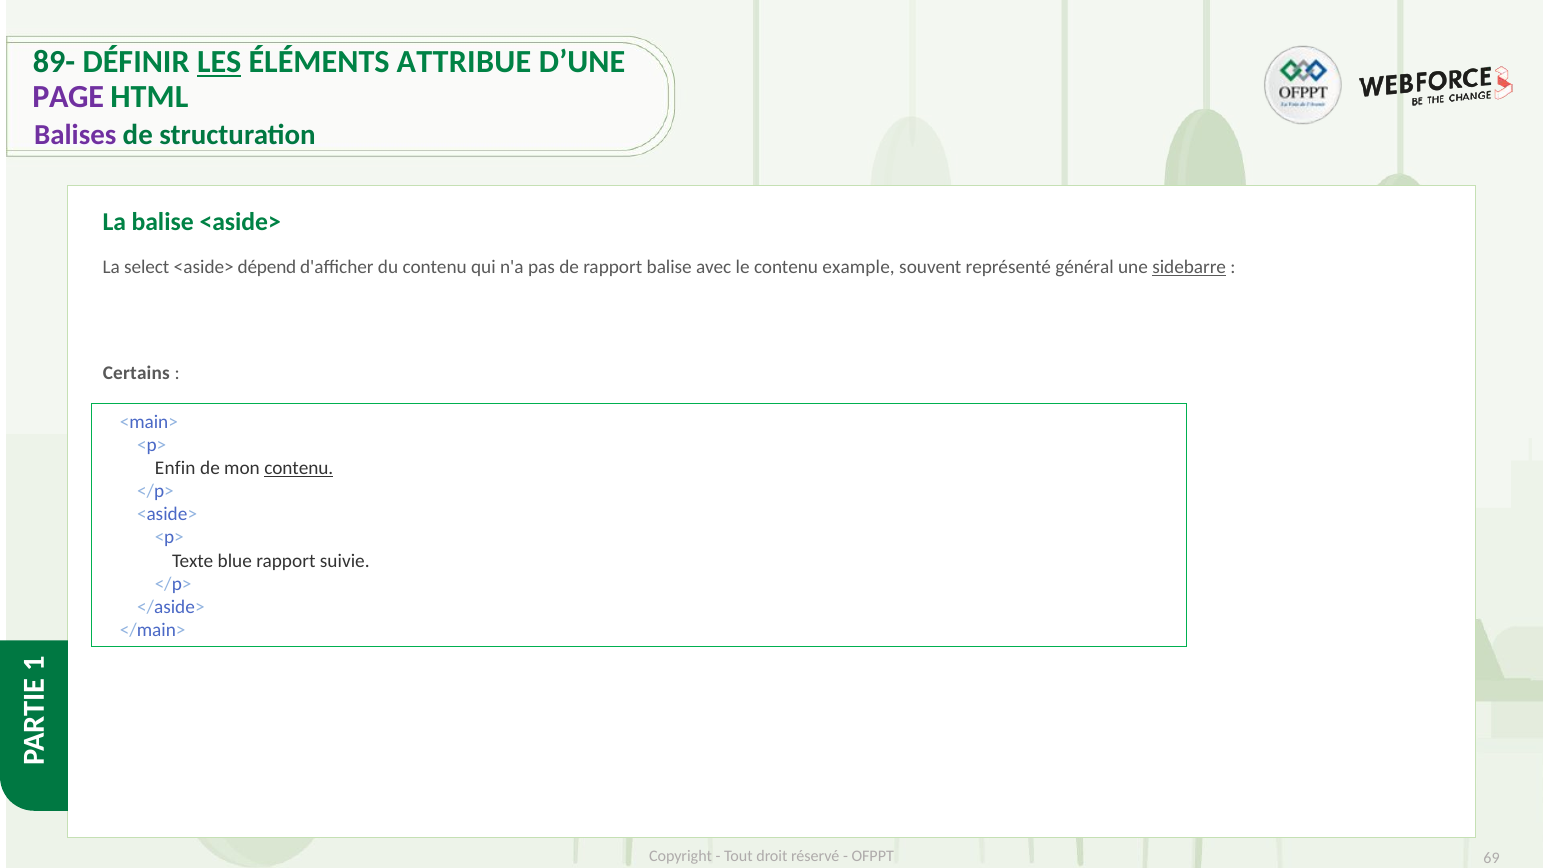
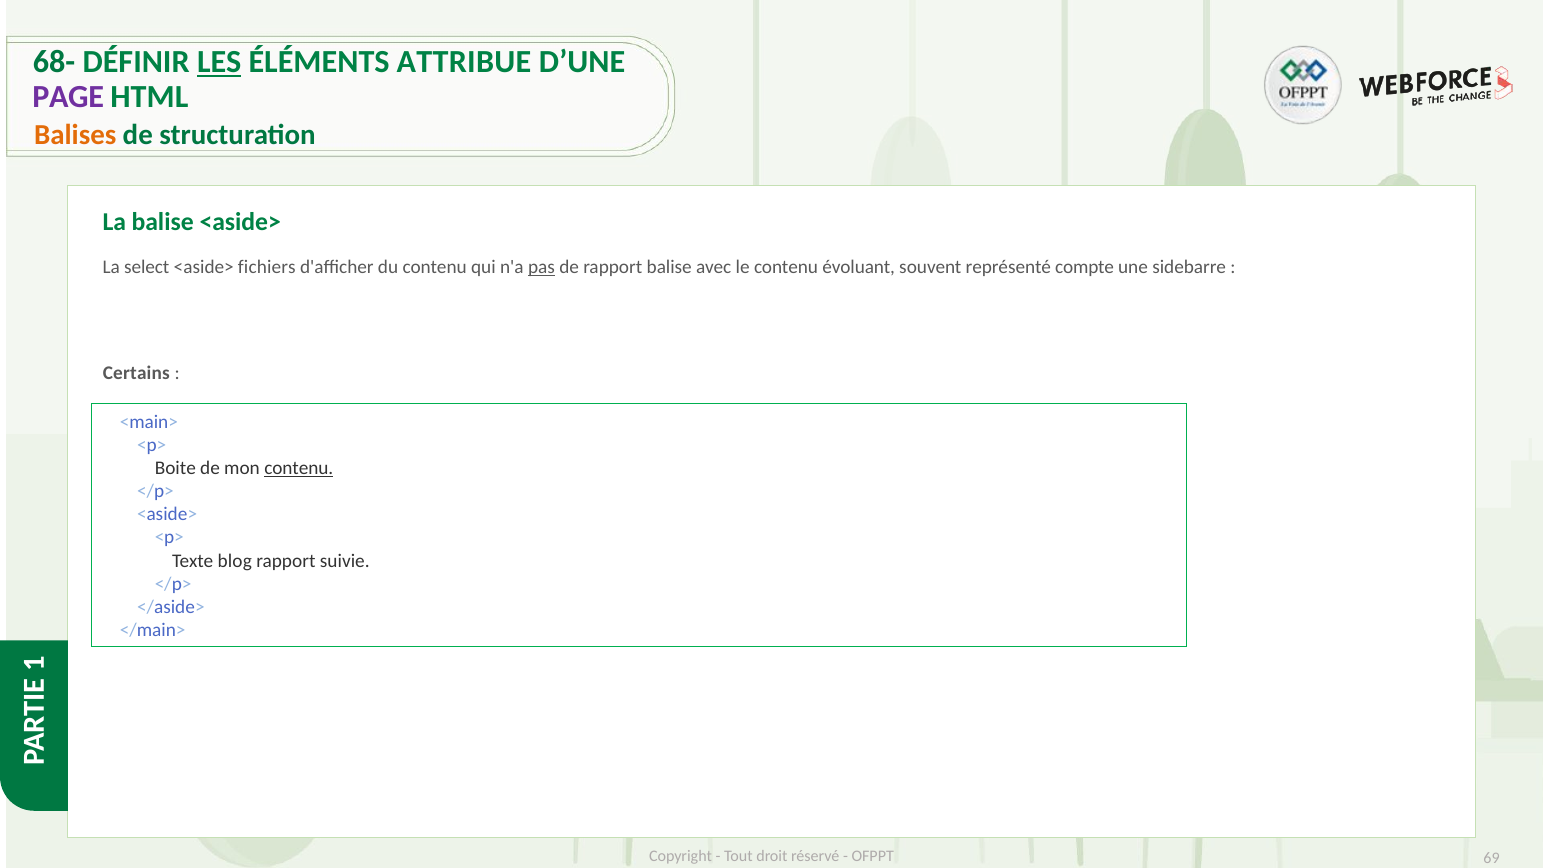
89-: 89- -> 68-
Balises colour: purple -> orange
dépend: dépend -> fichiers
pas underline: none -> present
example: example -> évoluant
général: général -> compte
sidebarre underline: present -> none
Enfin: Enfin -> Boite
blue: blue -> blog
